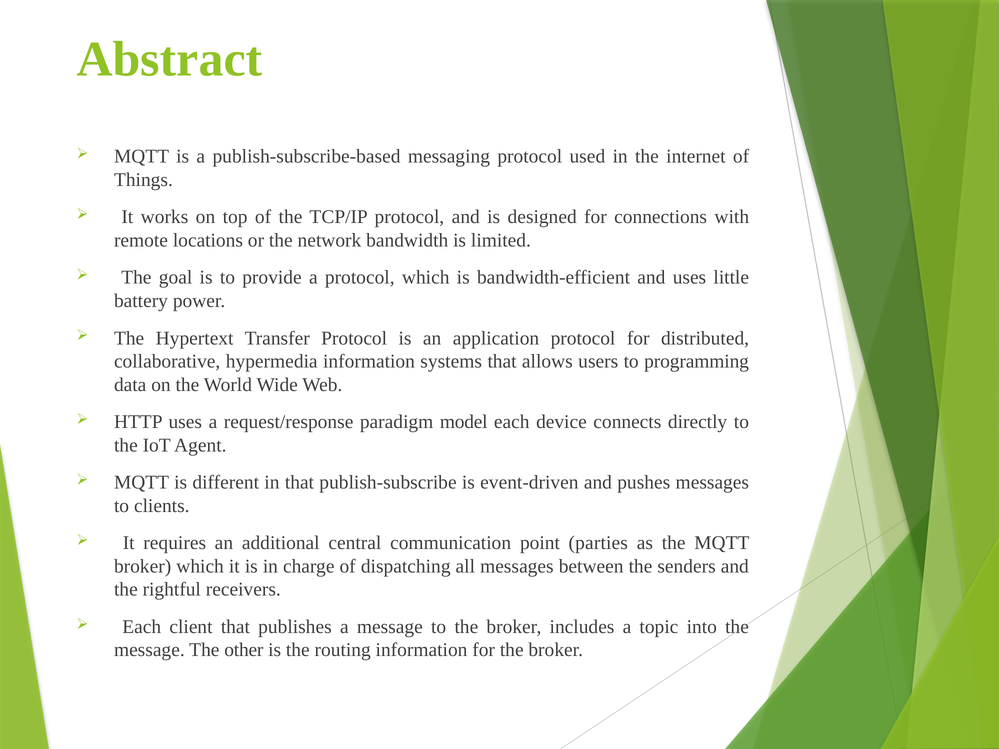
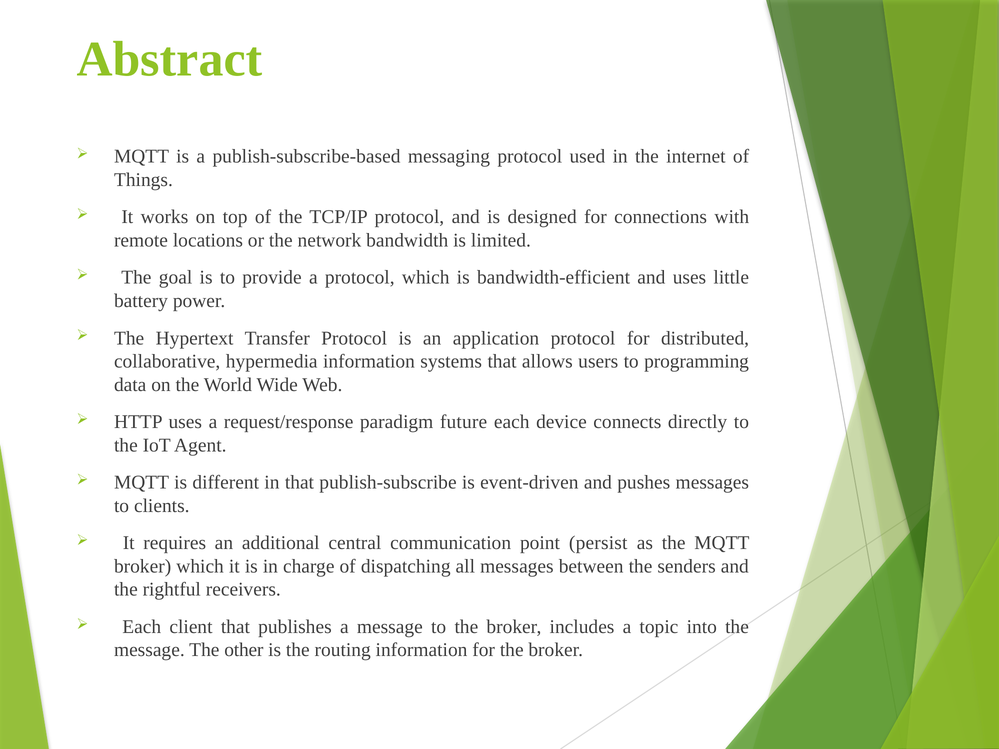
model: model -> future
parties: parties -> persist
